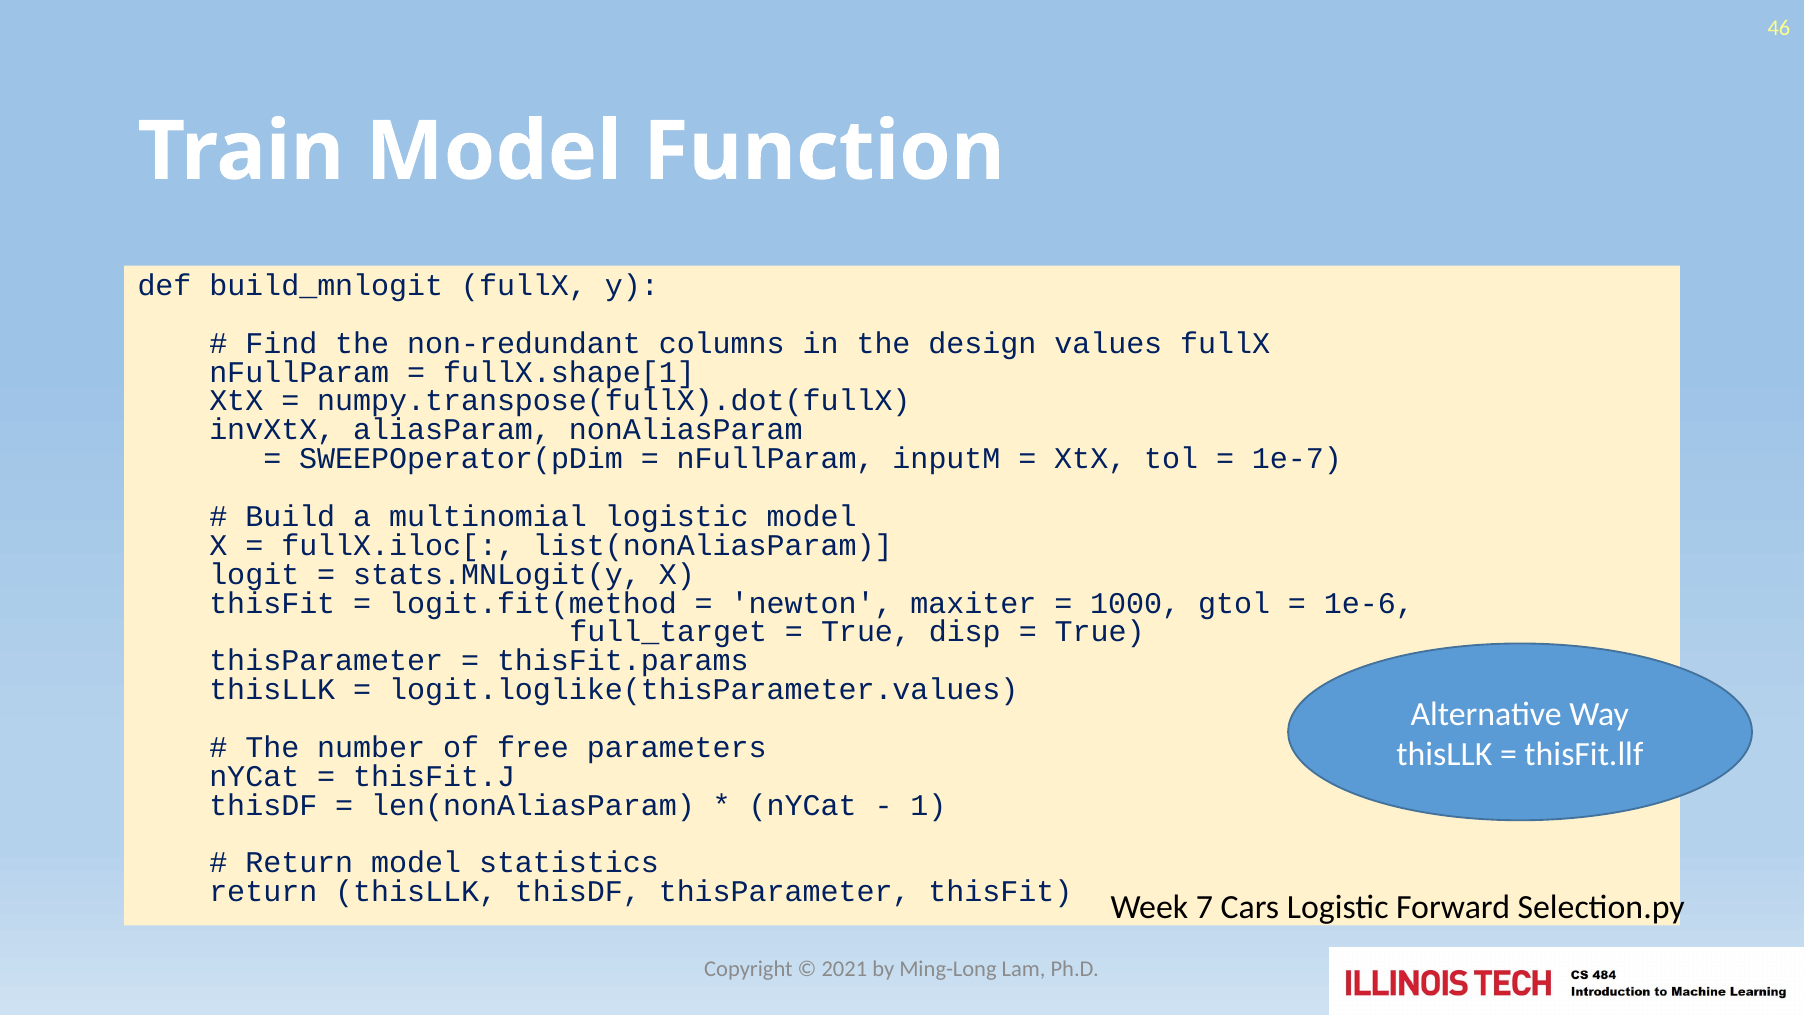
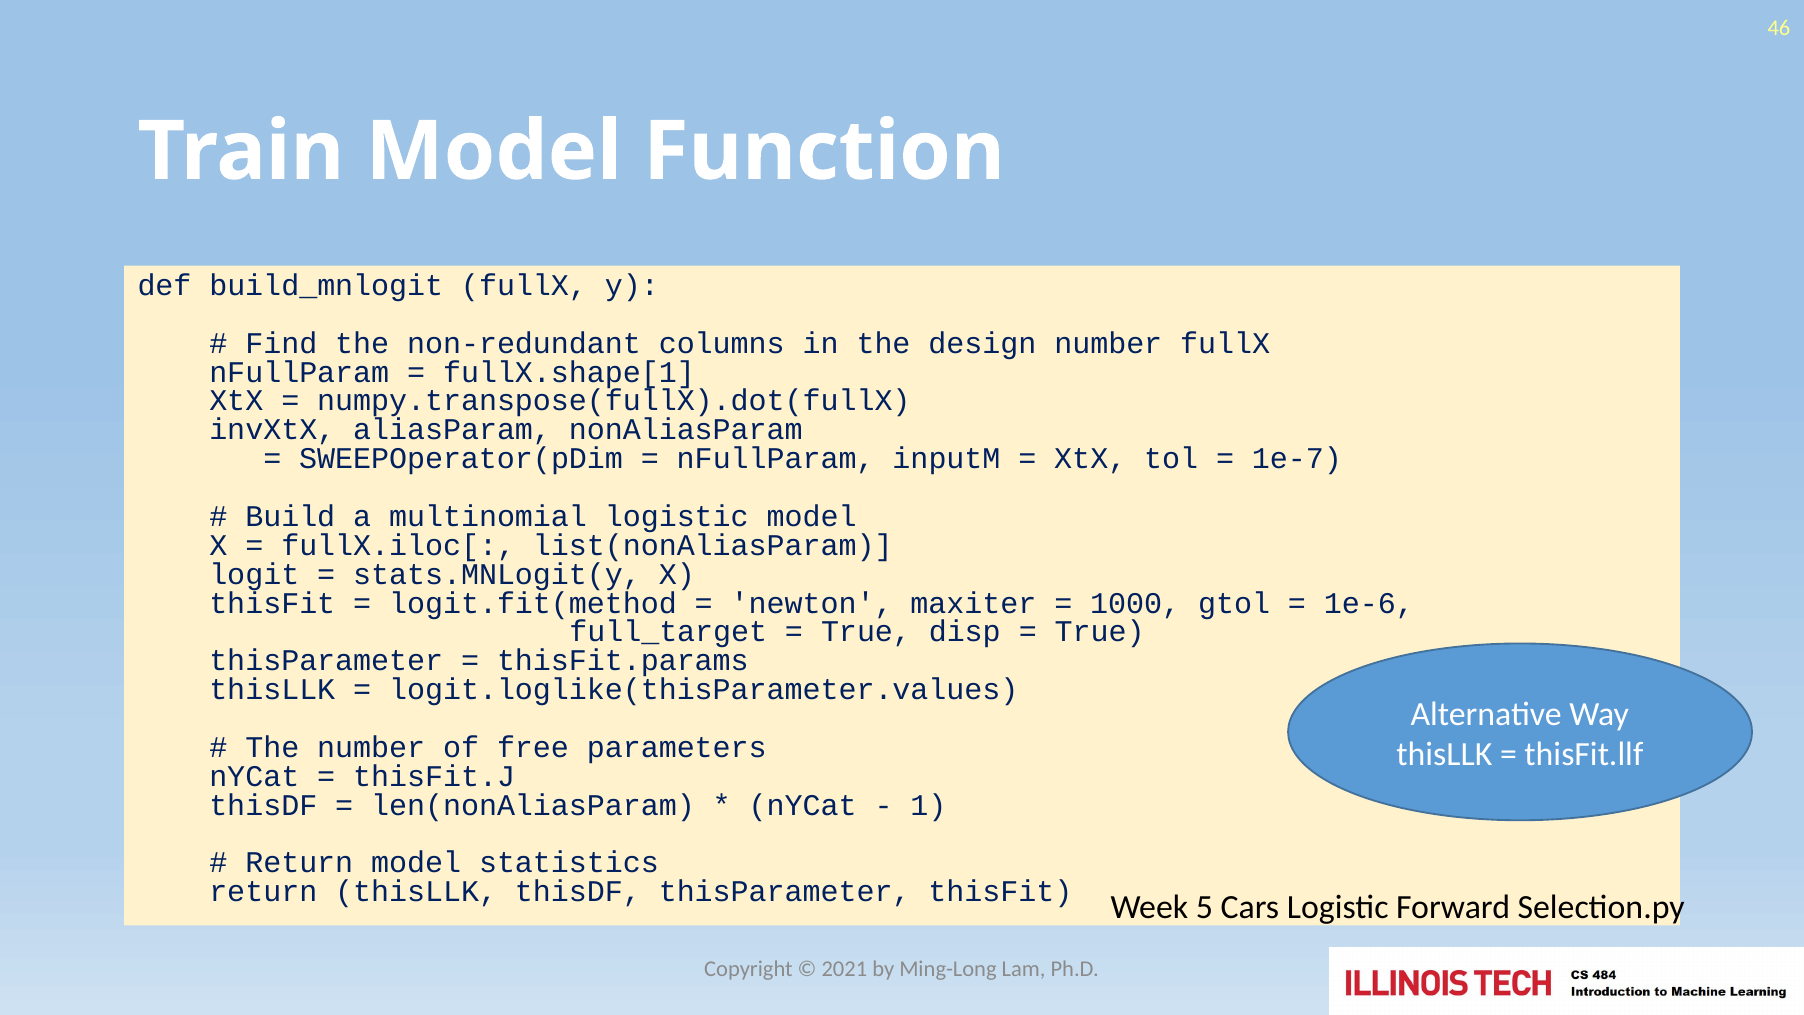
design values: values -> number
7: 7 -> 5
